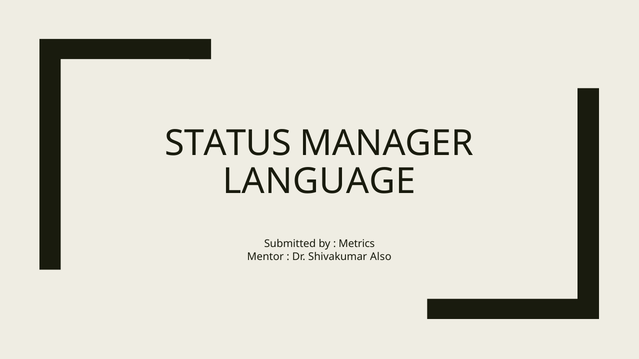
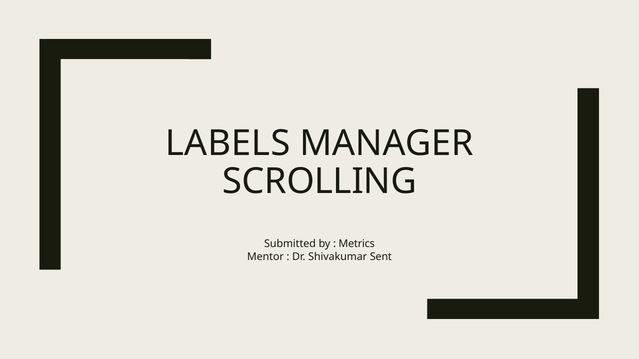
STATUS: STATUS -> LABELS
LANGUAGE: LANGUAGE -> SCROLLING
Also: Also -> Sent
